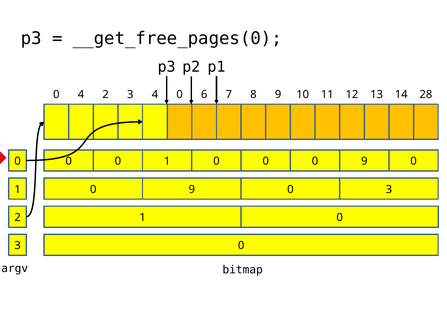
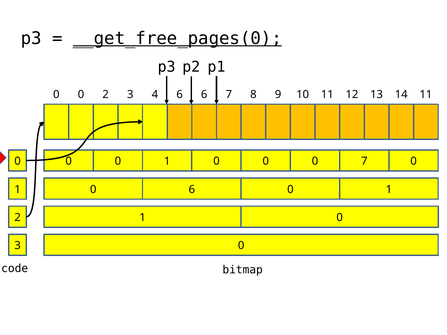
__get_free_pages(0 underline: none -> present
4 at (81, 94): 4 -> 0
4 0: 0 -> 6
14 28: 28 -> 11
0 0 0 9: 9 -> 7
9 at (192, 190): 9 -> 6
3 at (389, 190): 3 -> 1
argv: argv -> code
